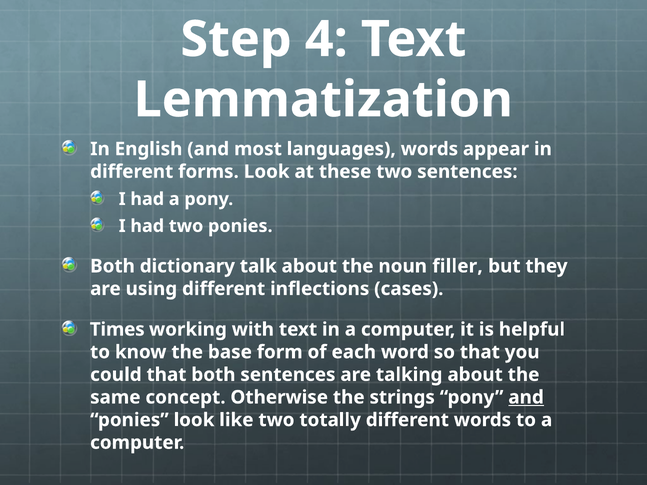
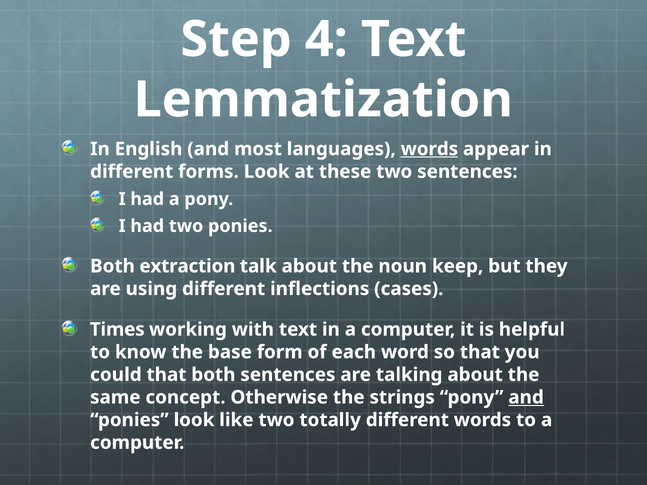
words at (429, 149) underline: none -> present
dictionary: dictionary -> extraction
filler: filler -> keep
